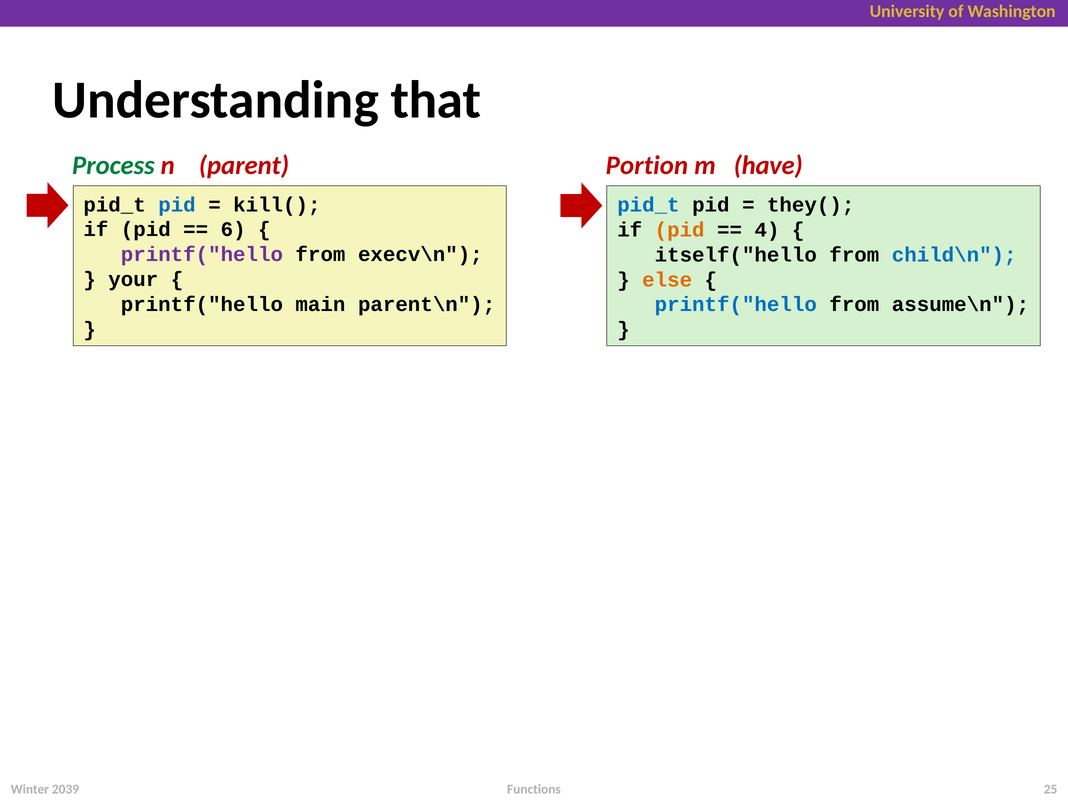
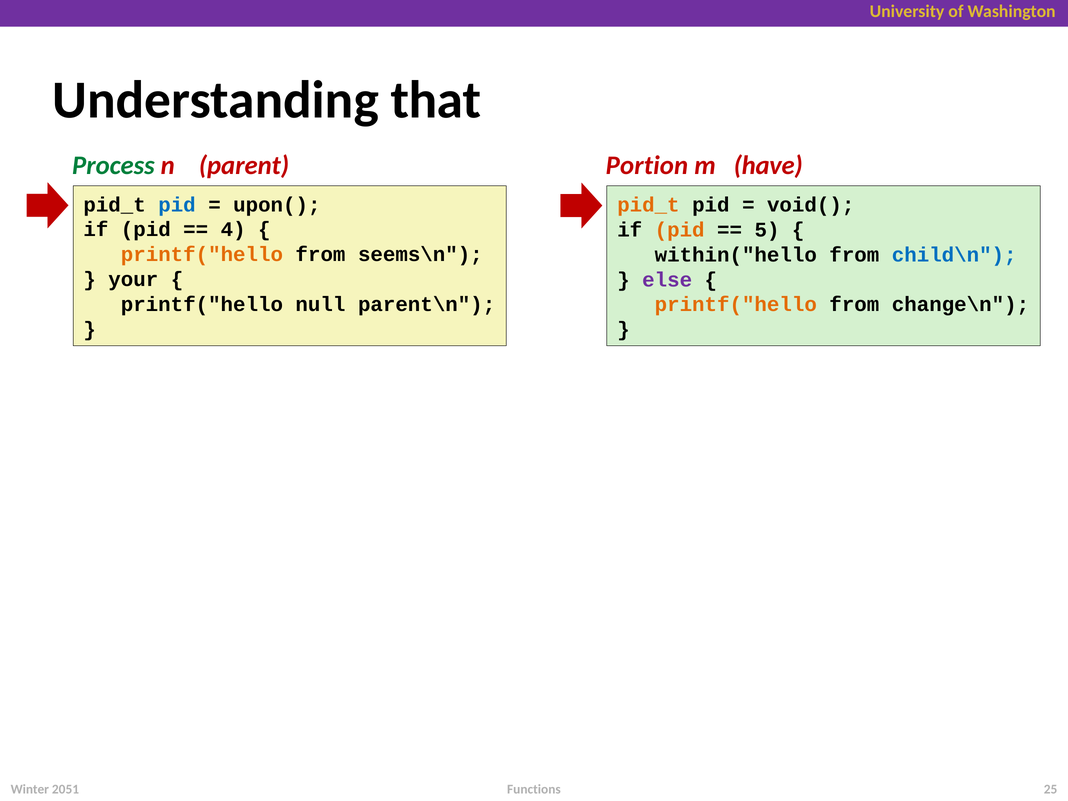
kill(: kill( -> upon(
pid_t at (648, 205) colour: blue -> orange
they(: they( -> void(
6: 6 -> 4
4: 4 -> 5
printf("hello at (202, 255) colour: purple -> orange
execv\n: execv\n -> seems\n
itself("hello: itself("hello -> within("hello
else colour: orange -> purple
main: main -> null
printf("hello at (736, 305) colour: blue -> orange
assume\n: assume\n -> change\n
2039: 2039 -> 2051
